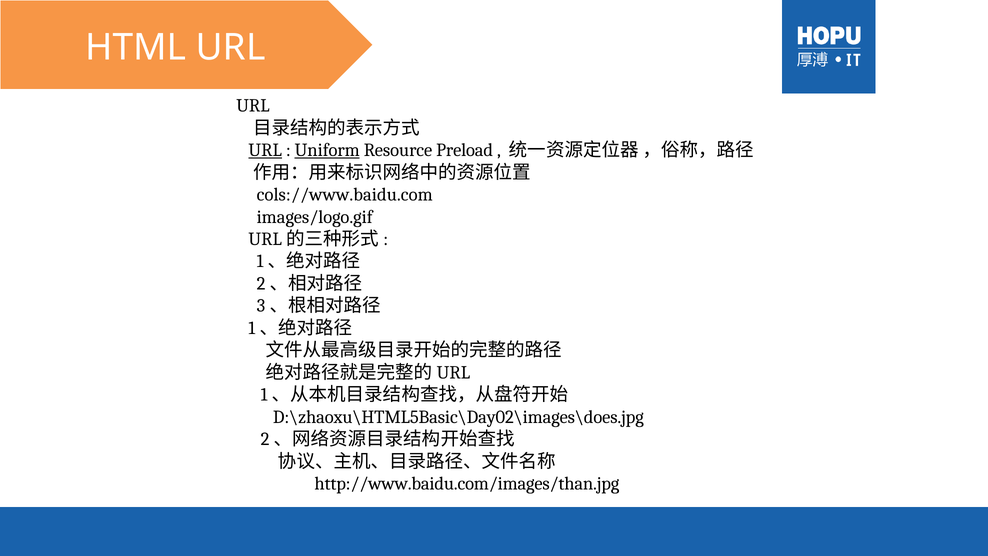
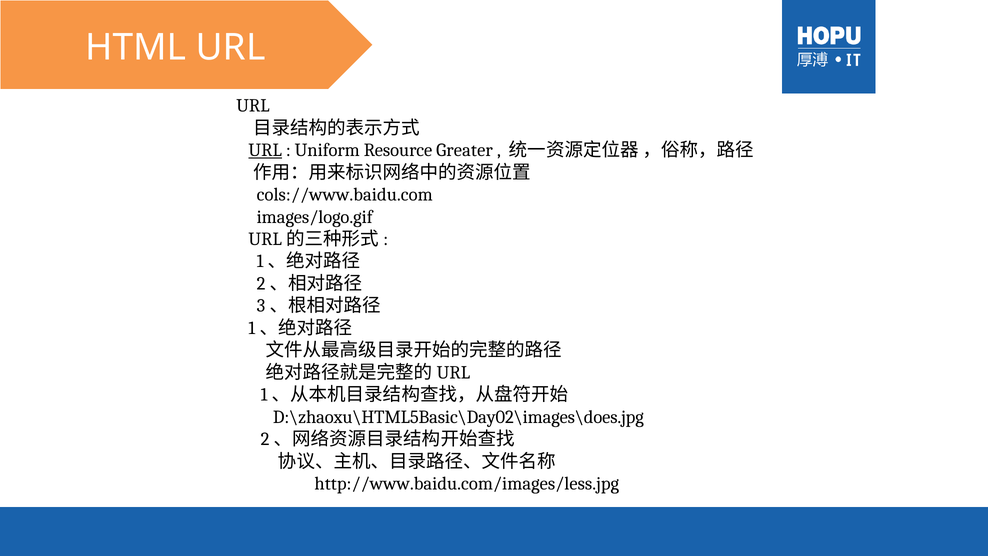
Uniform underline: present -> none
Preload: Preload -> Greater
http://www.baidu.com/images/than.jpg: http://www.baidu.com/images/than.jpg -> http://www.baidu.com/images/less.jpg
